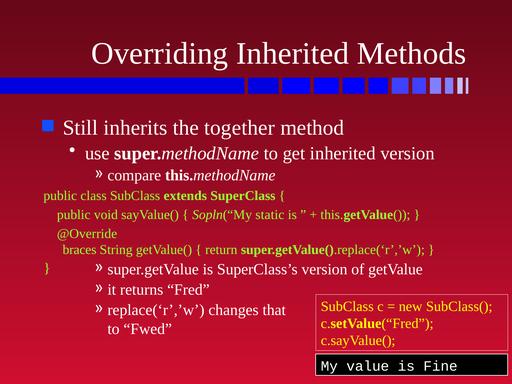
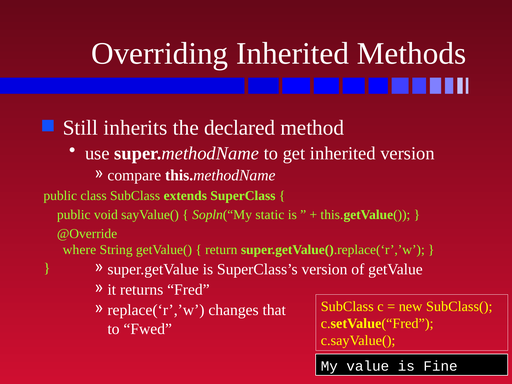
together: together -> declared
braces: braces -> where
